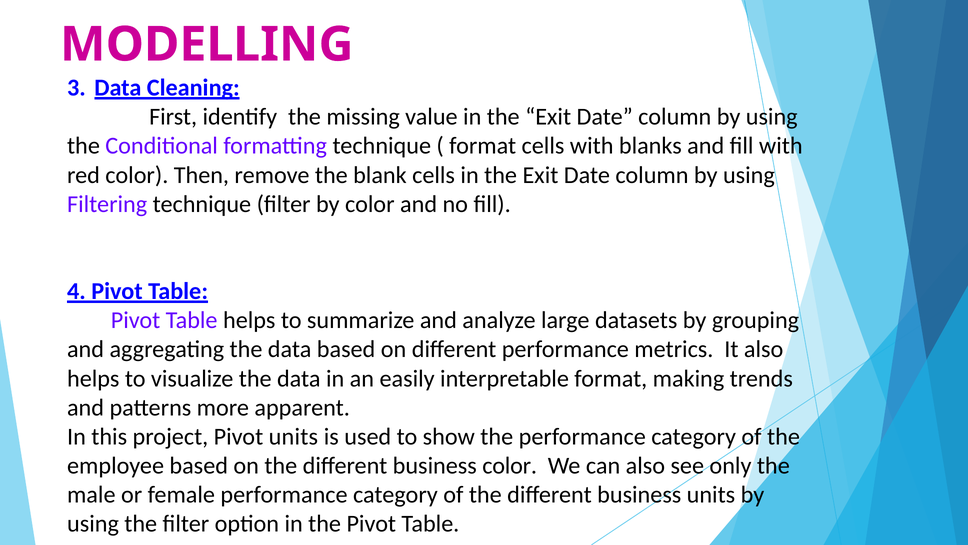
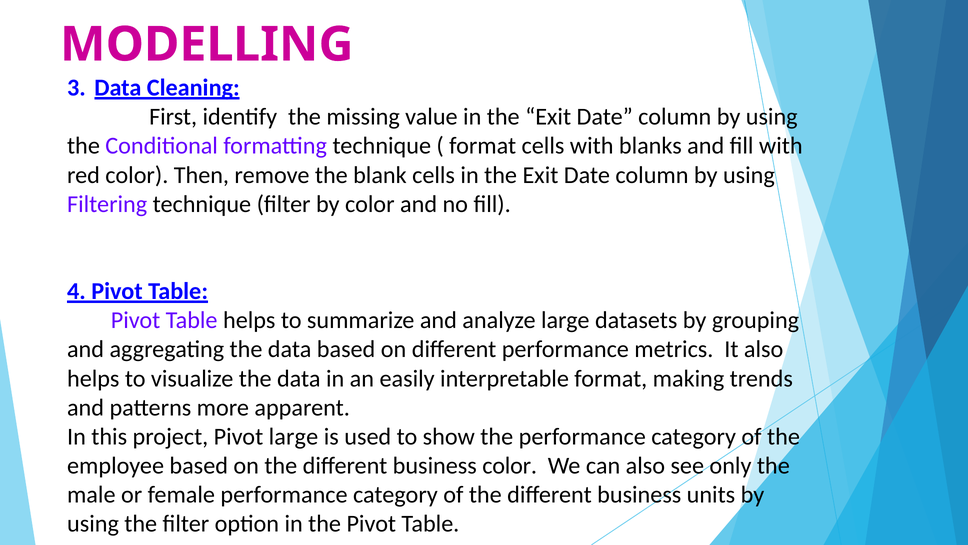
Pivot units: units -> large
